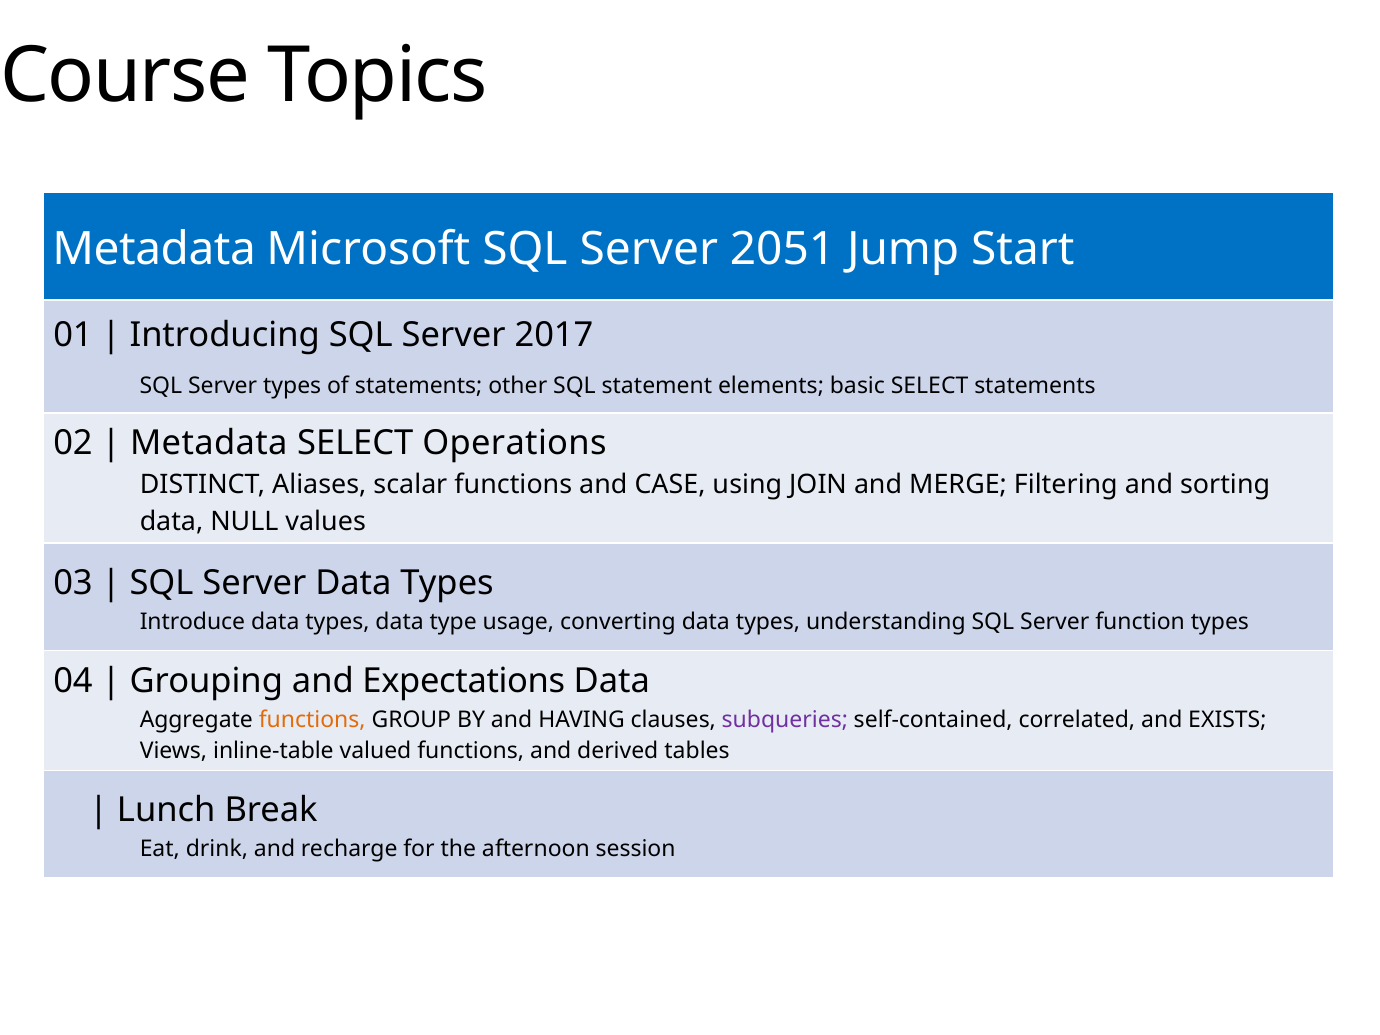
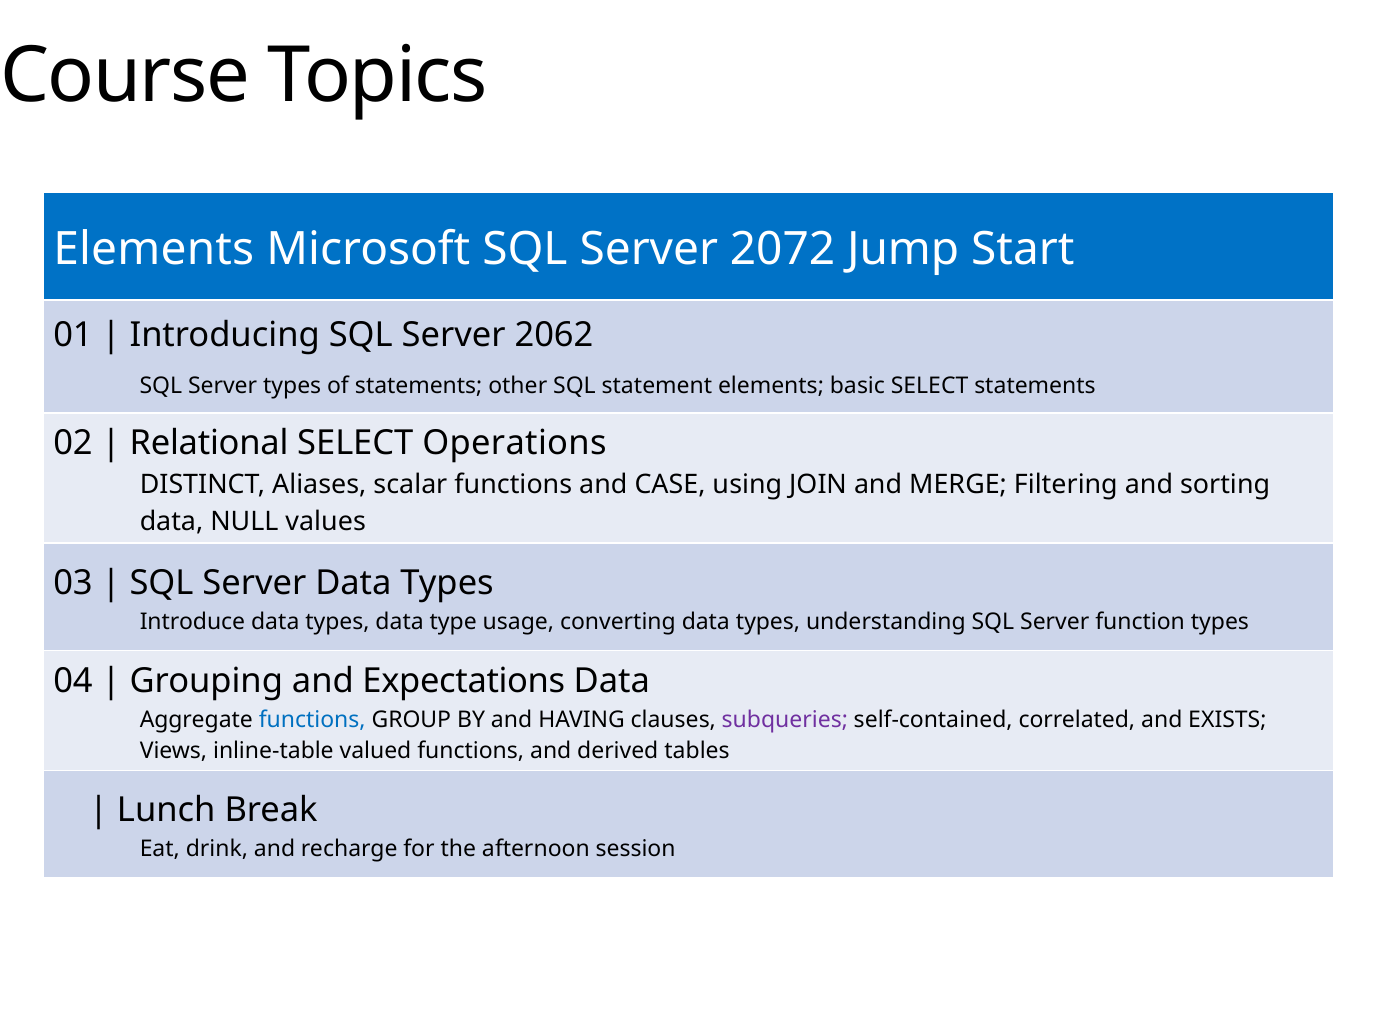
Metadata at (154, 249): Metadata -> Elements
2051: 2051 -> 2072
2017: 2017 -> 2062
Metadata at (209, 443): Metadata -> Relational
functions at (312, 720) colour: orange -> blue
